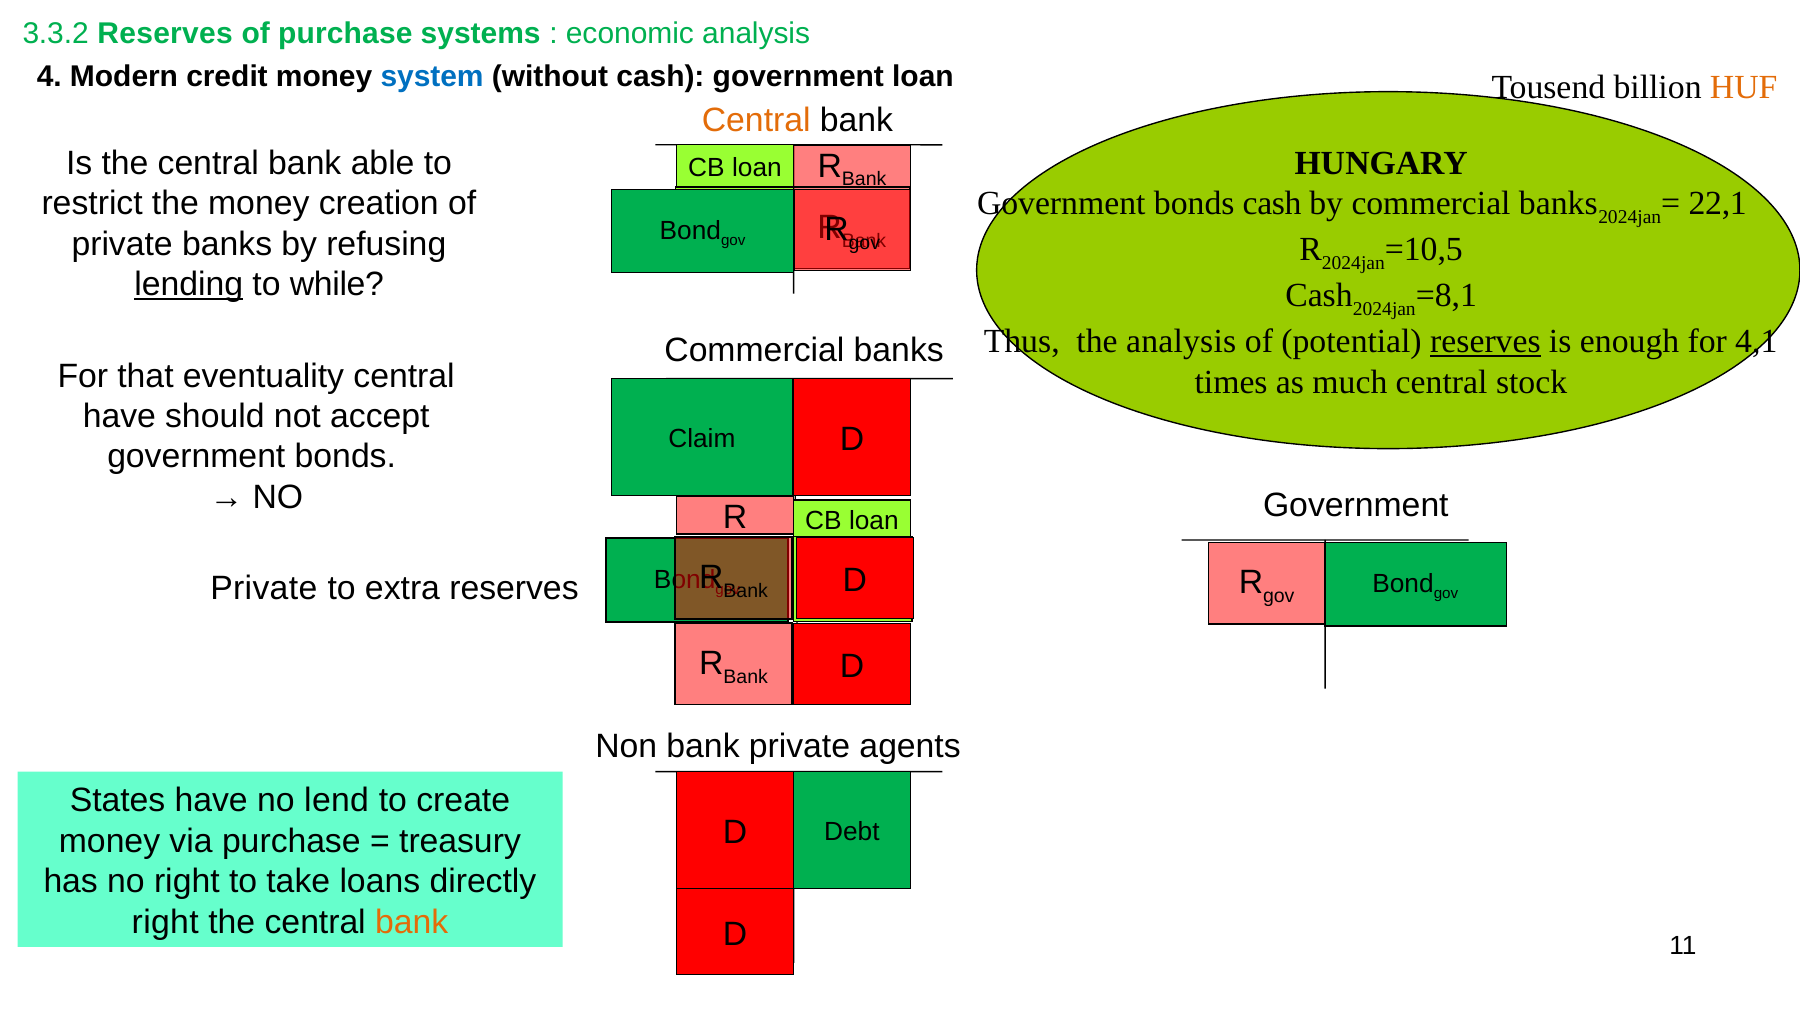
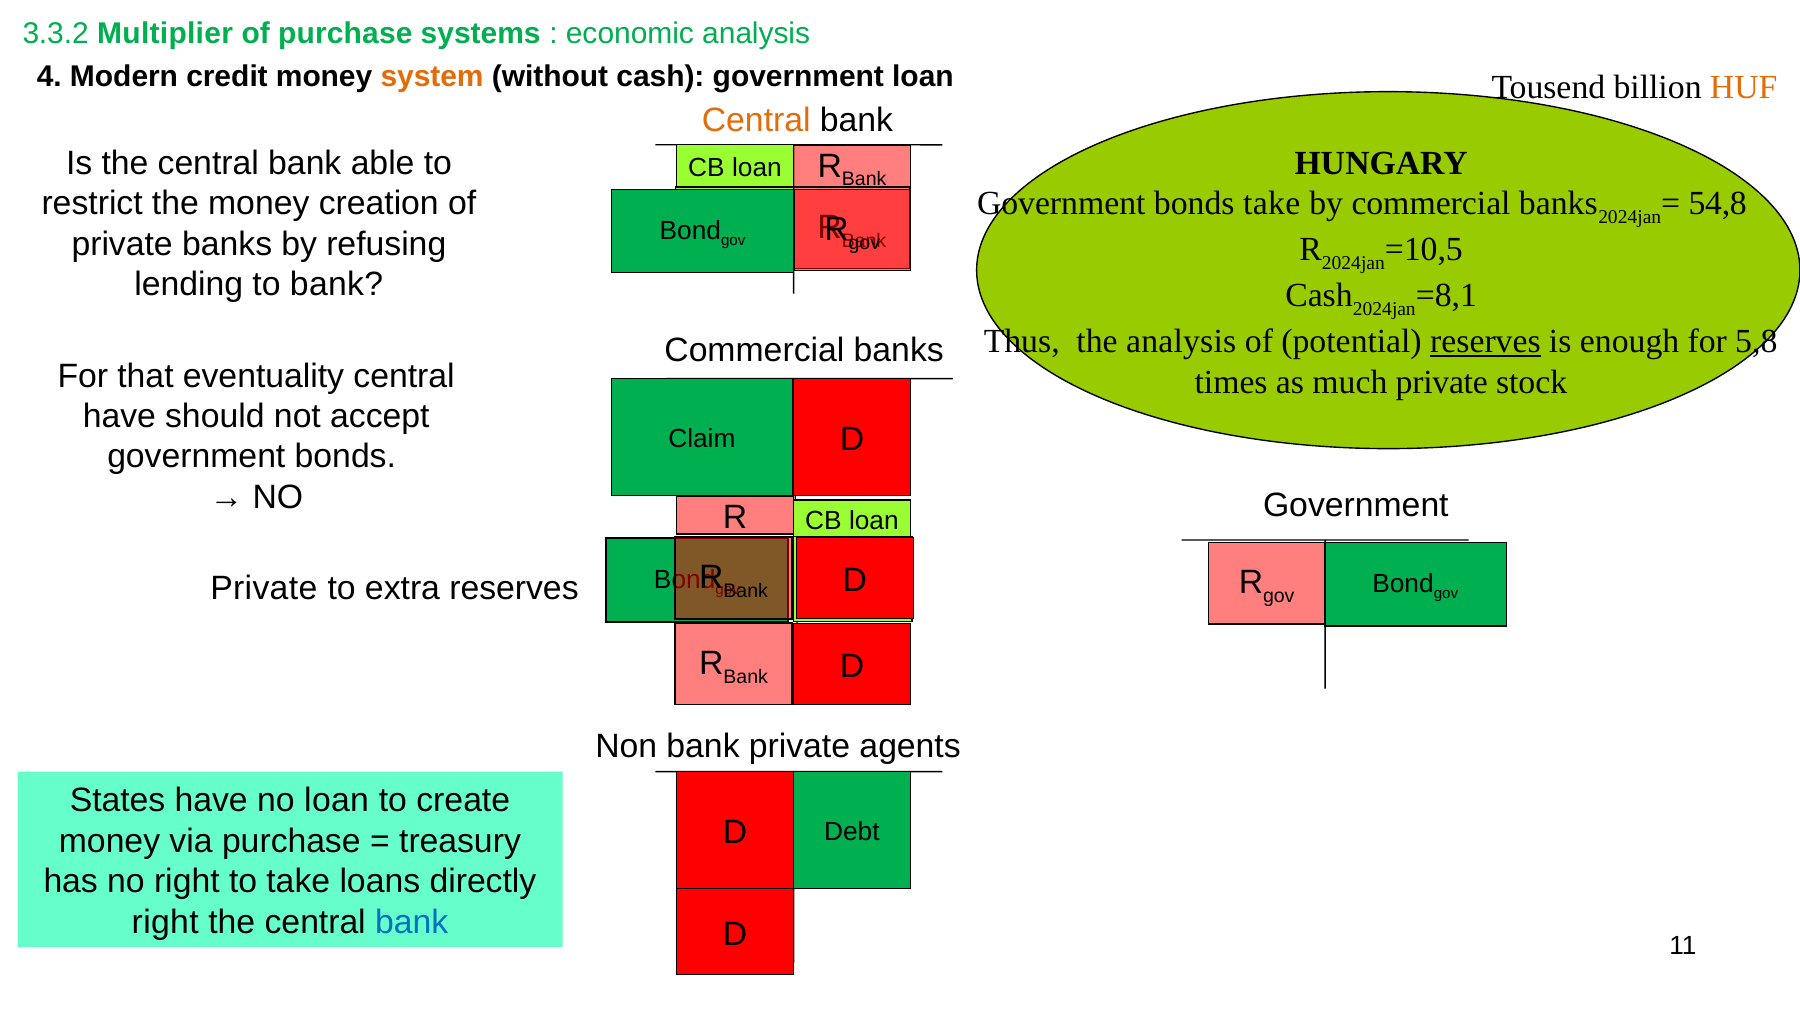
3.3.2 Reserves: Reserves -> Multiplier
system colour: blue -> orange
bonds cash: cash -> take
22,1: 22,1 -> 54,8
lending underline: present -> none
to while: while -> bank
4,1: 4,1 -> 5,8
much central: central -> private
no lend: lend -> loan
bank at (412, 923) colour: orange -> blue
